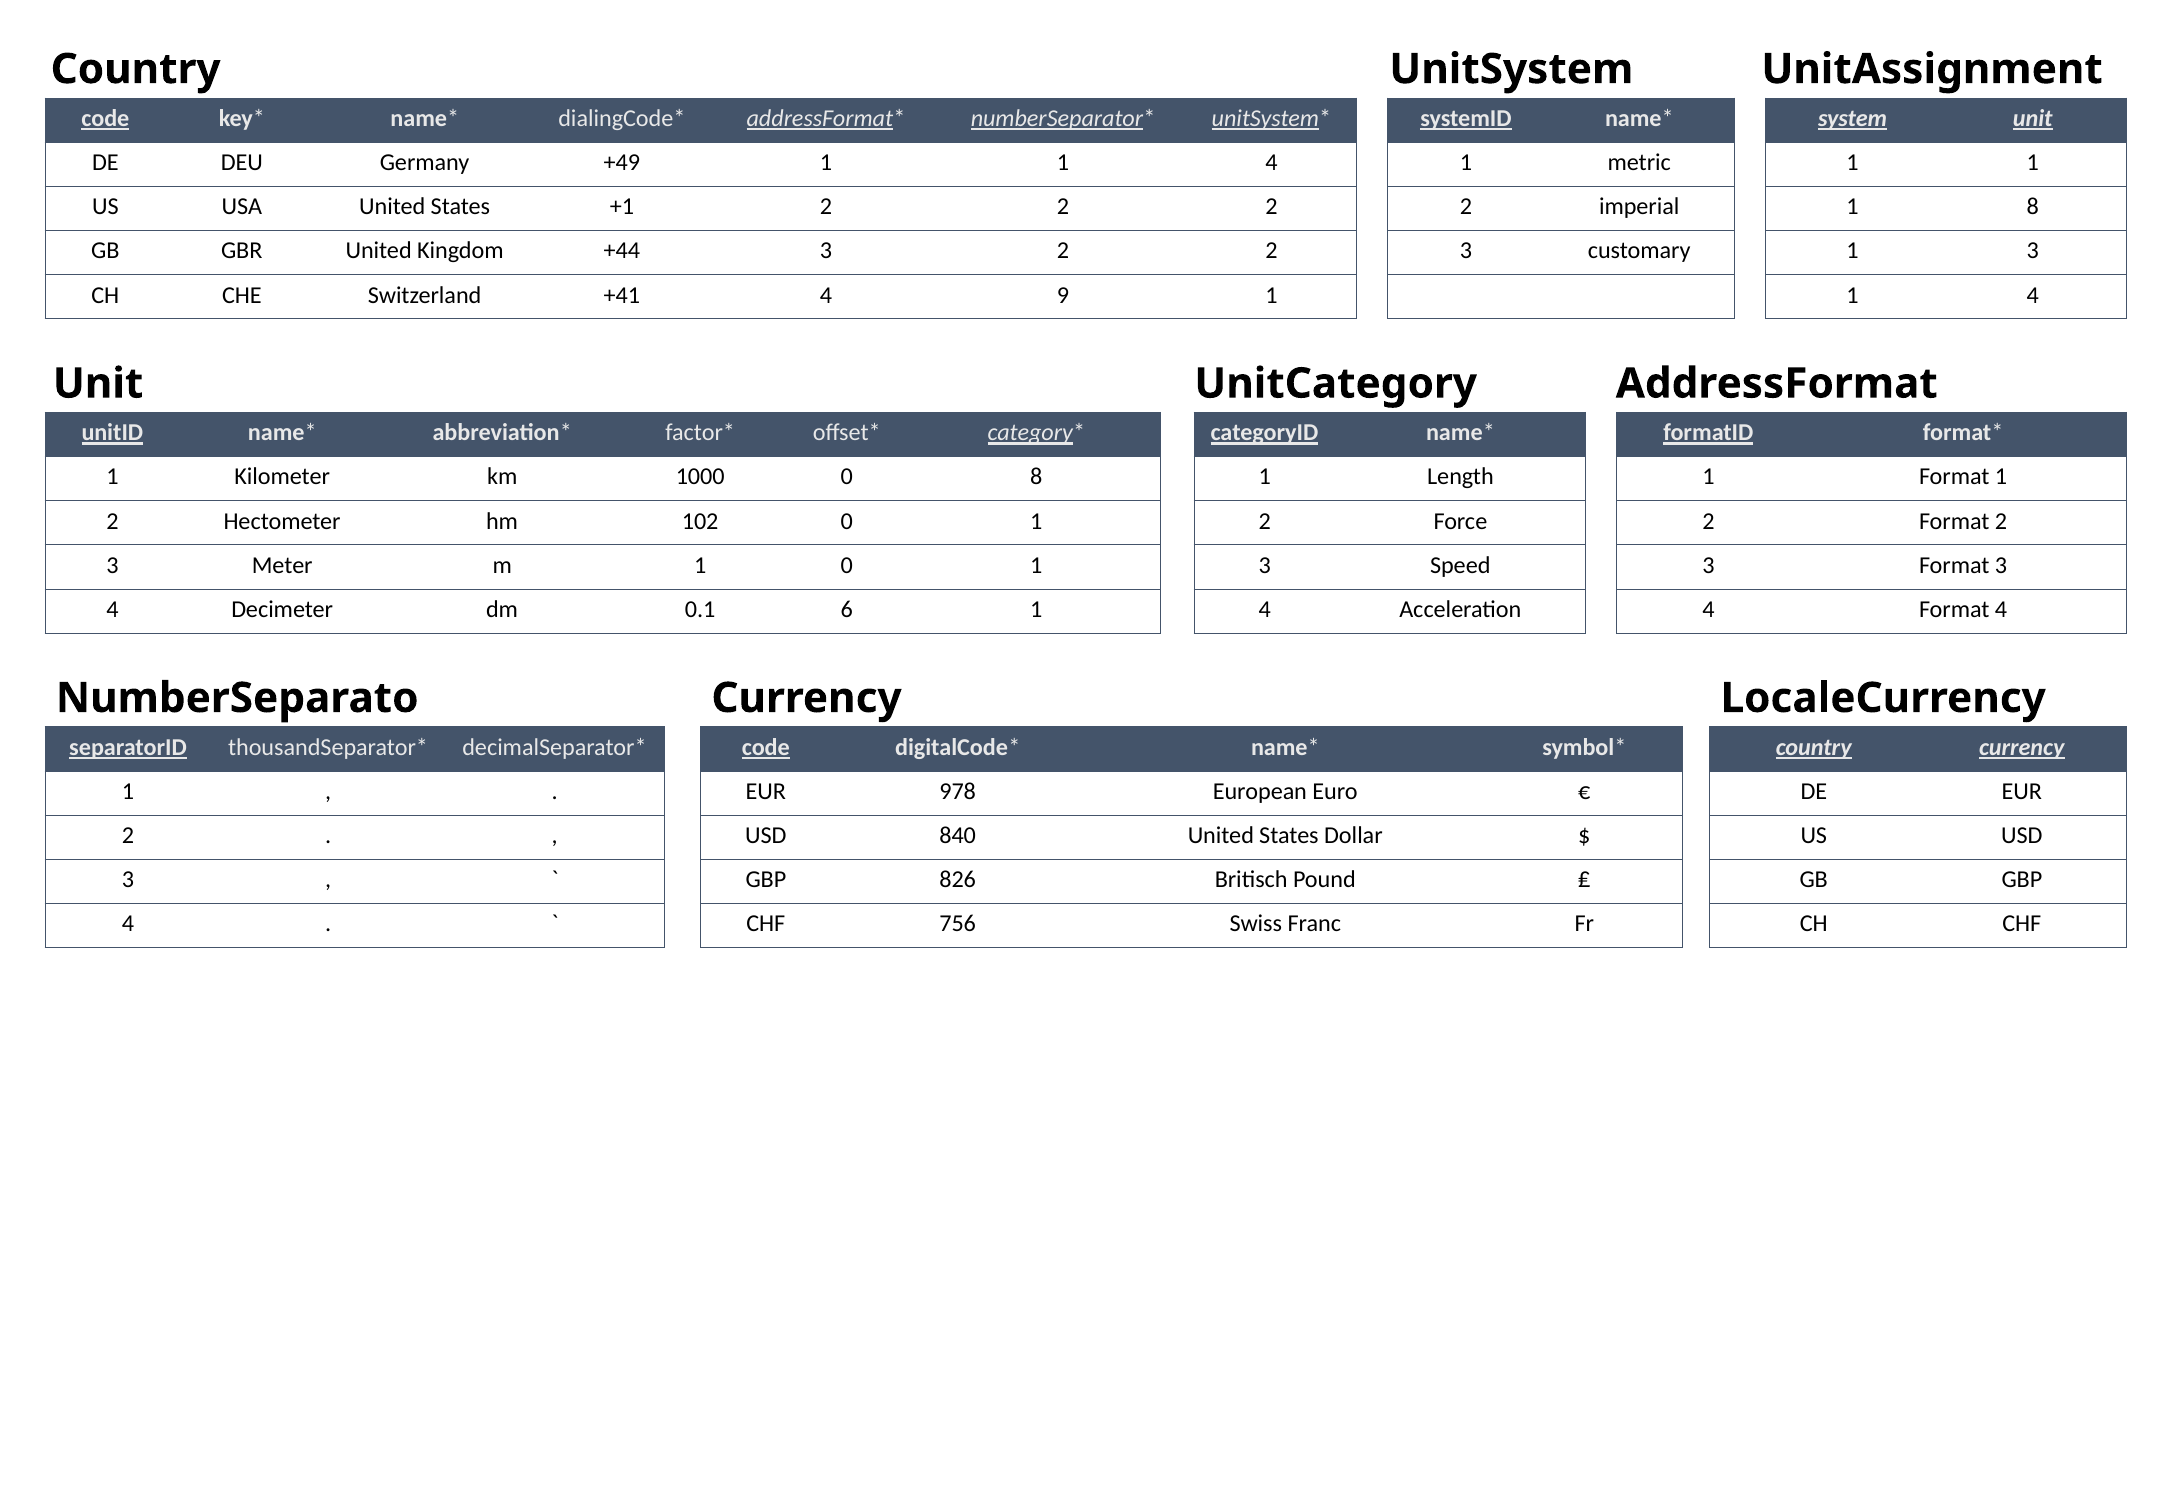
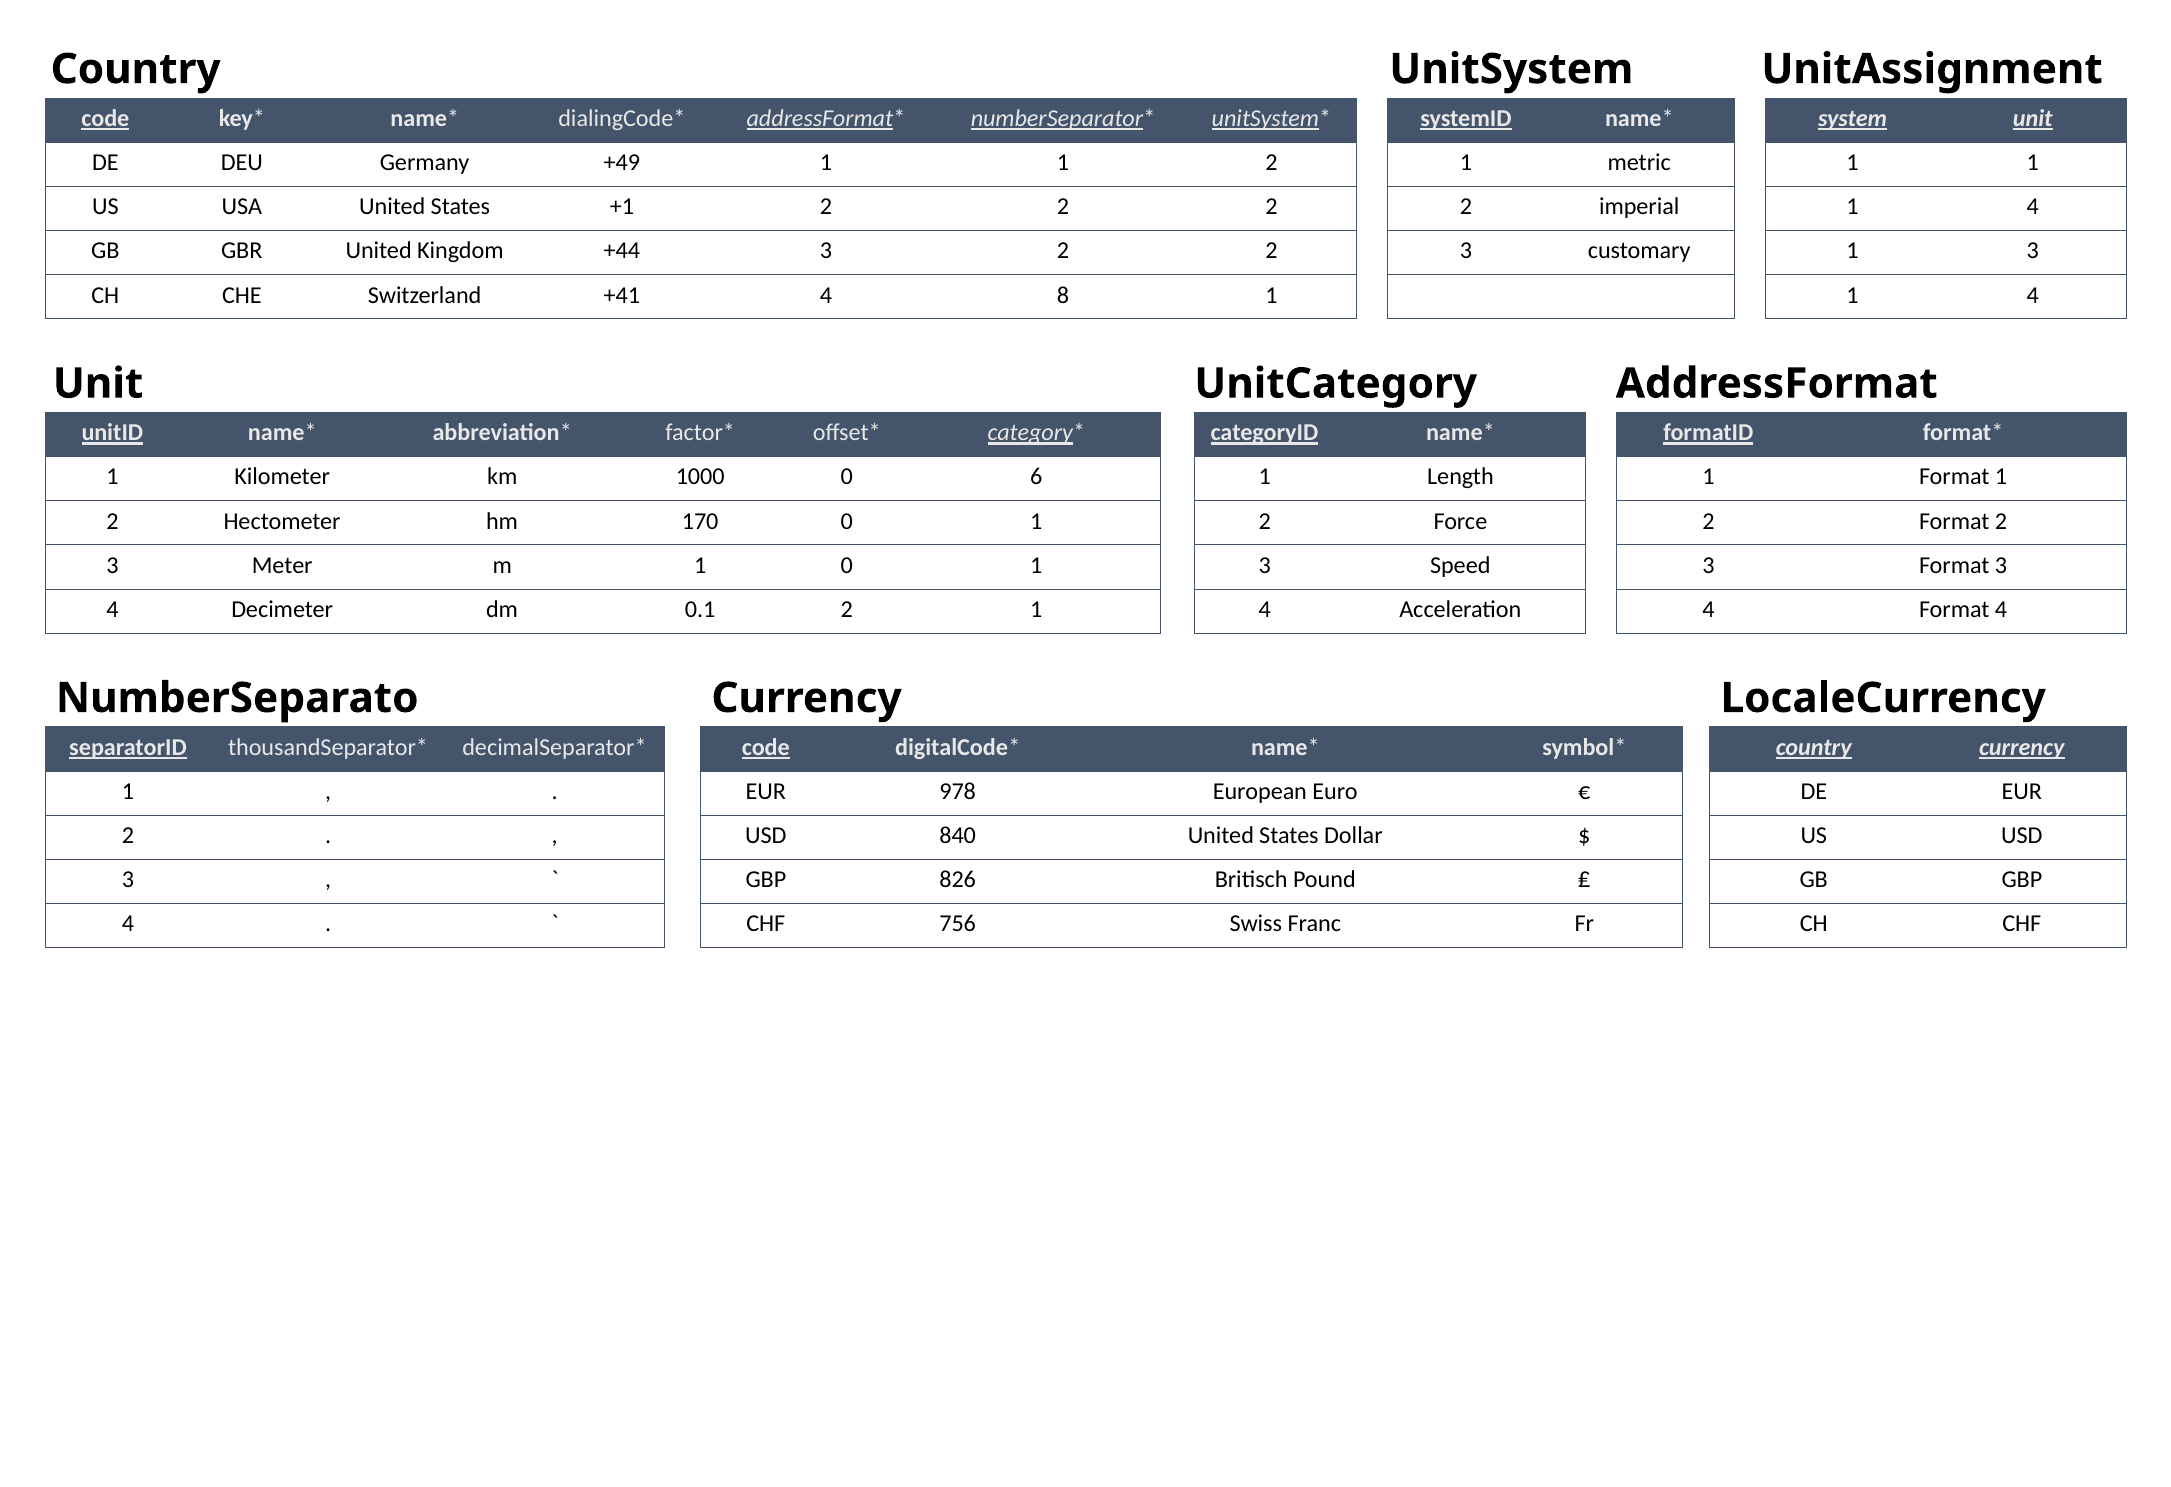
1 1 4: 4 -> 2
8 at (2033, 207): 8 -> 4
9: 9 -> 8
0 8: 8 -> 6
102: 102 -> 170
0.1 6: 6 -> 2
